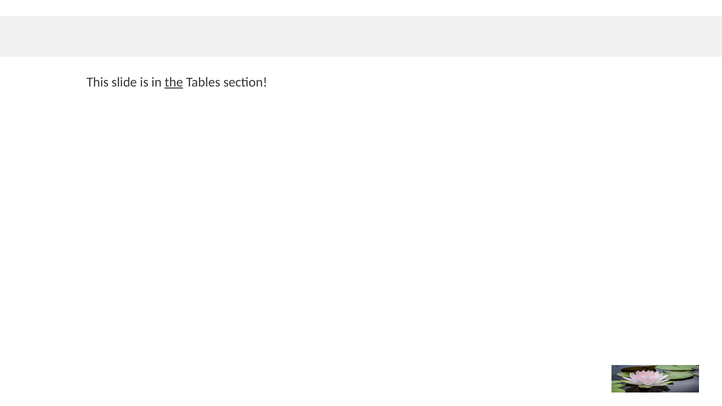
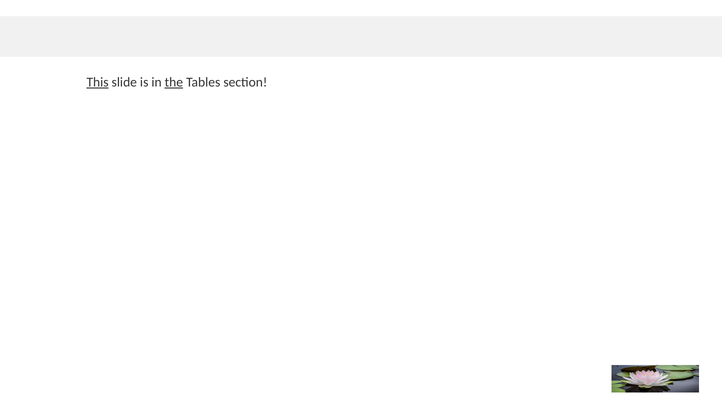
This underline: none -> present
